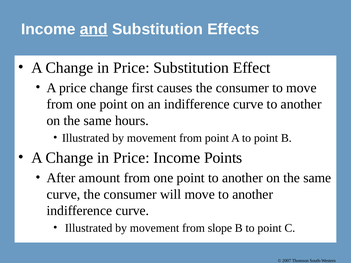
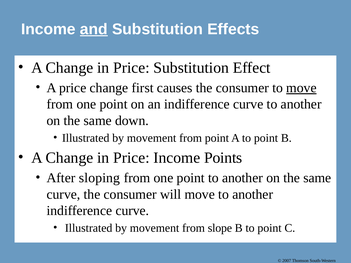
move at (301, 88) underline: none -> present
hours: hours -> down
amount: amount -> sloping
